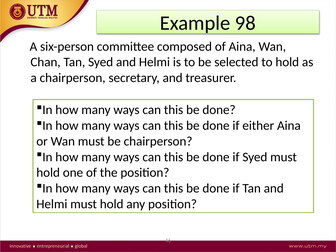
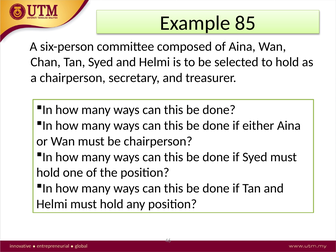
98: 98 -> 85
